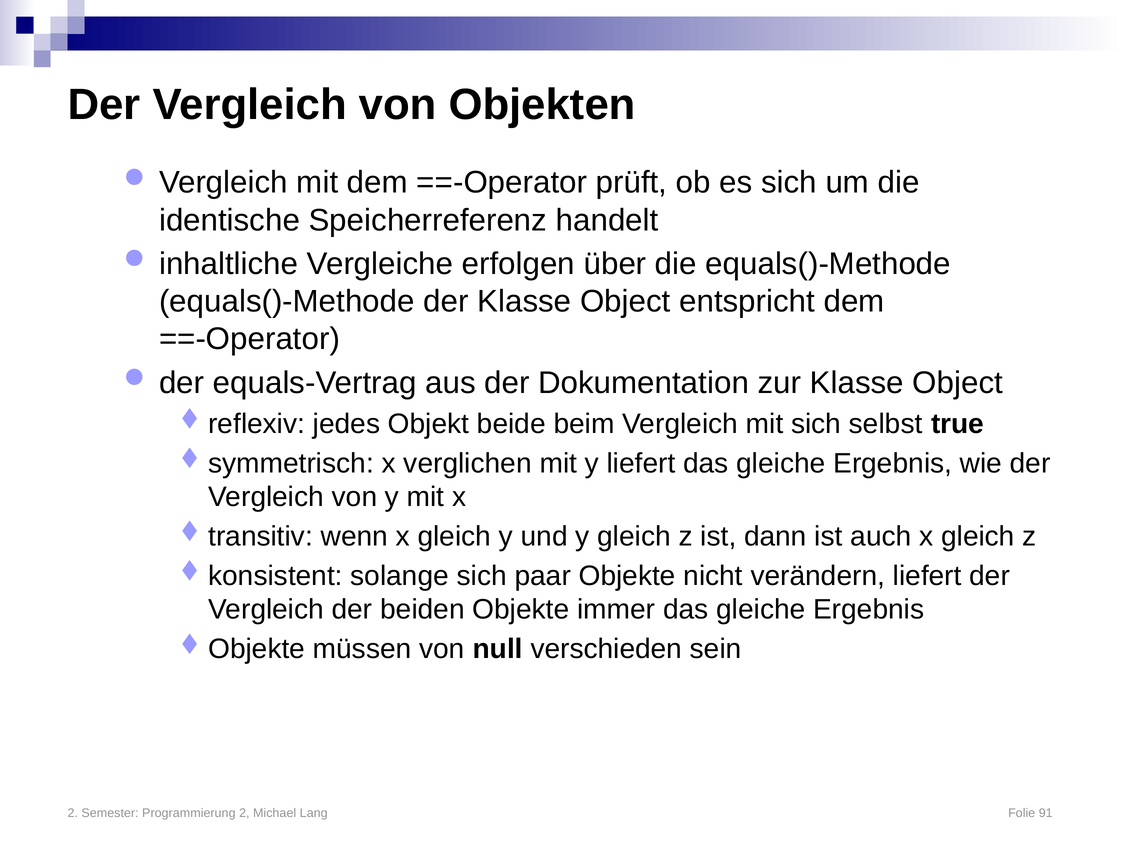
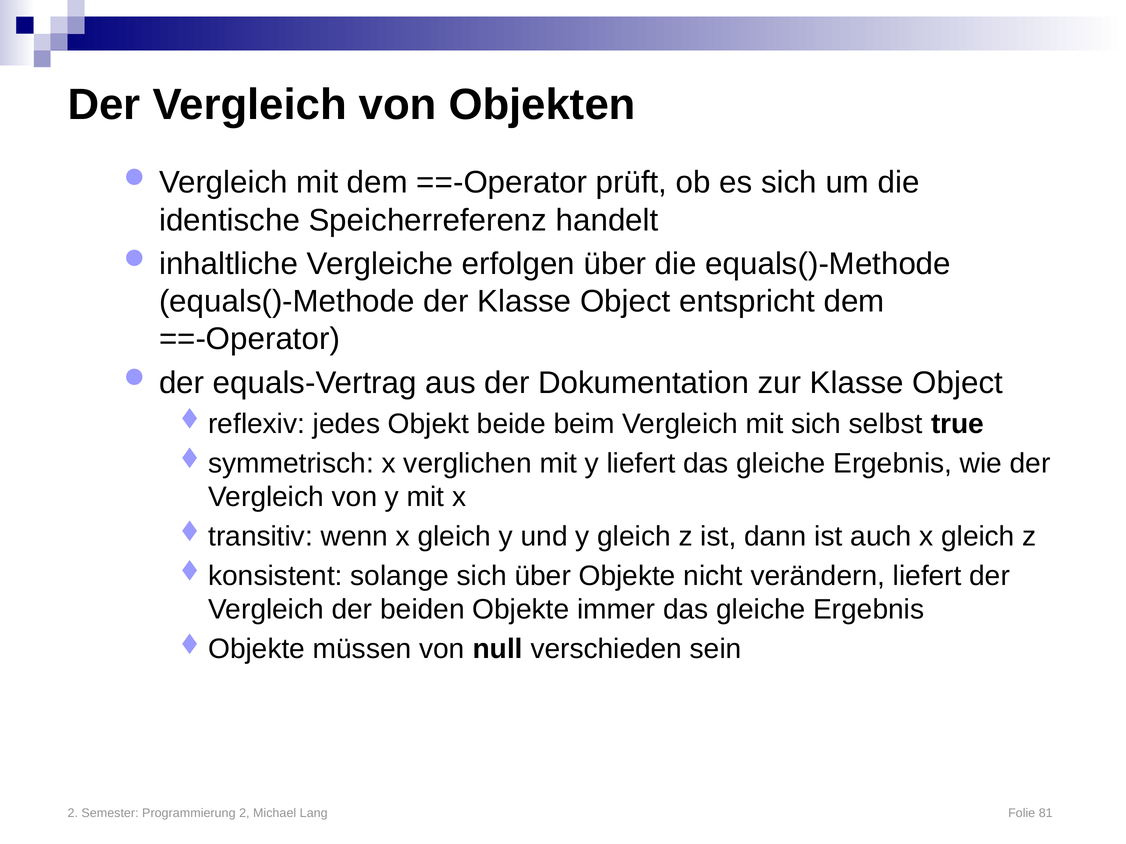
sich paar: paar -> über
91: 91 -> 81
